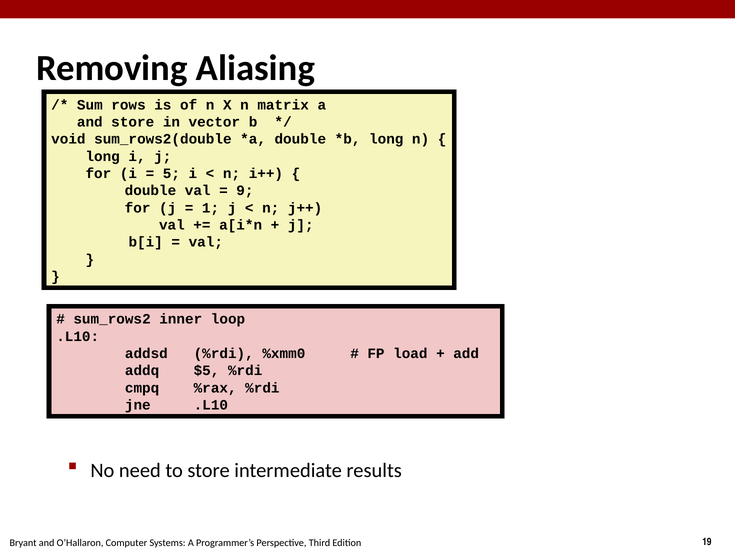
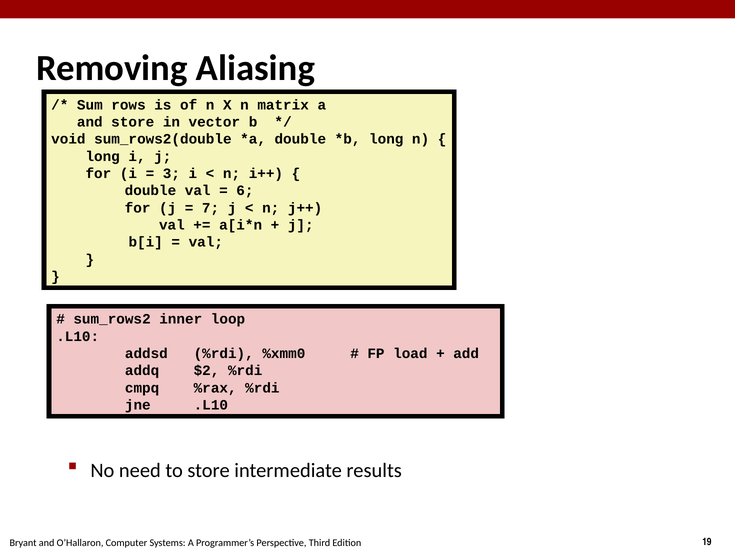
5: 5 -> 3
9: 9 -> 6
1: 1 -> 7
$5: $5 -> $2
